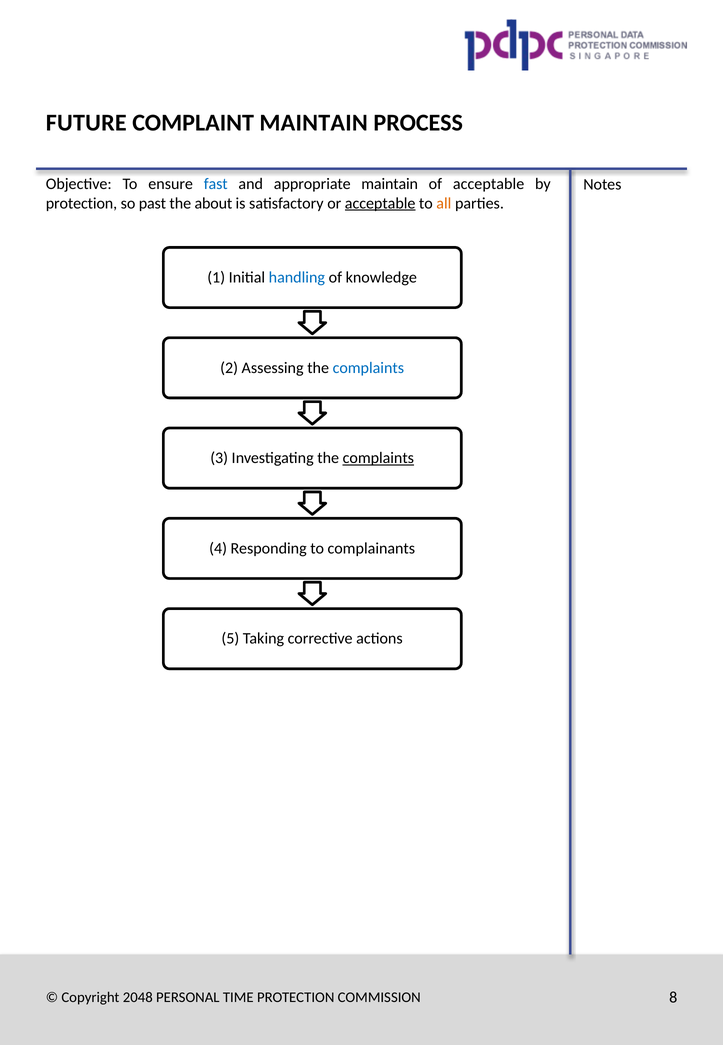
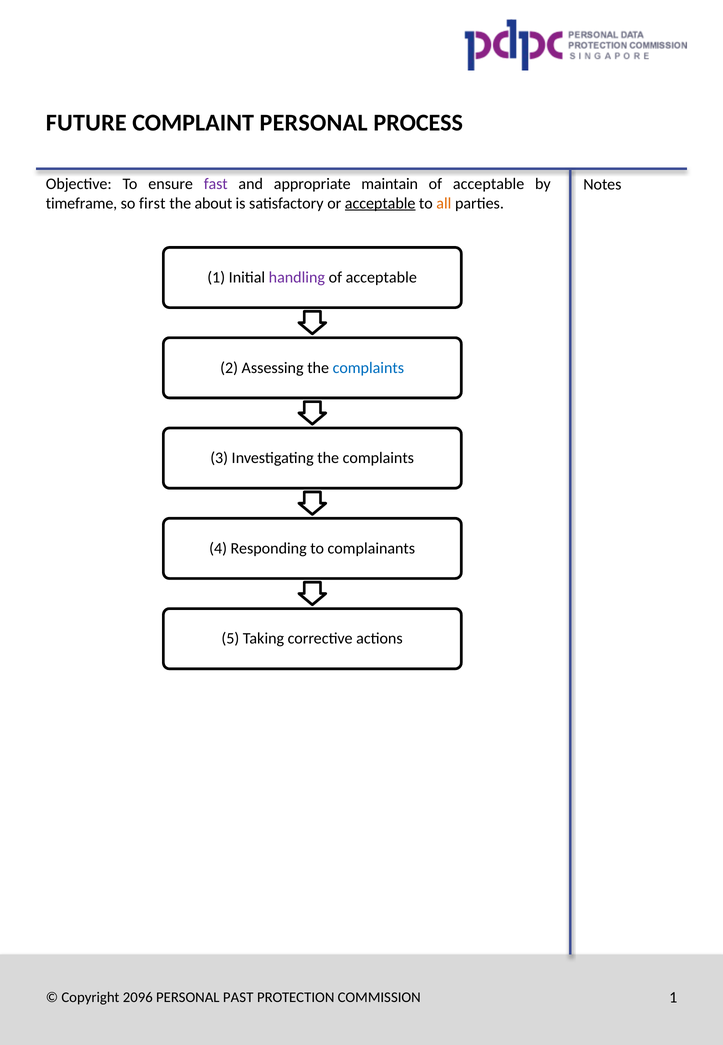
COMPLAINT MAINTAIN: MAINTAIN -> PERSONAL
fast colour: blue -> purple
protection at (81, 203): protection -> timeframe
past: past -> first
handling colour: blue -> purple
knowledge at (381, 277): knowledge -> acceptable
complaints at (378, 458) underline: present -> none
2048: 2048 -> 2096
TIME: TIME -> PAST
COMMISSION 8: 8 -> 1
